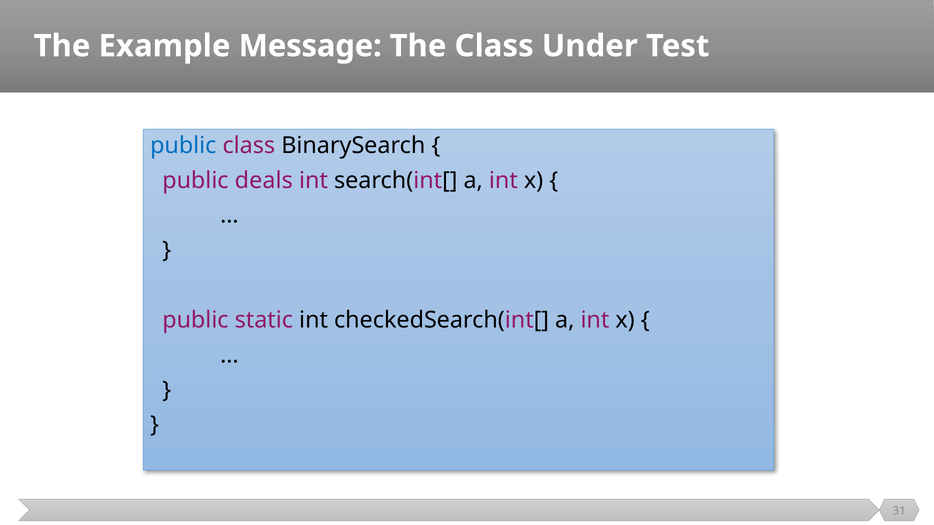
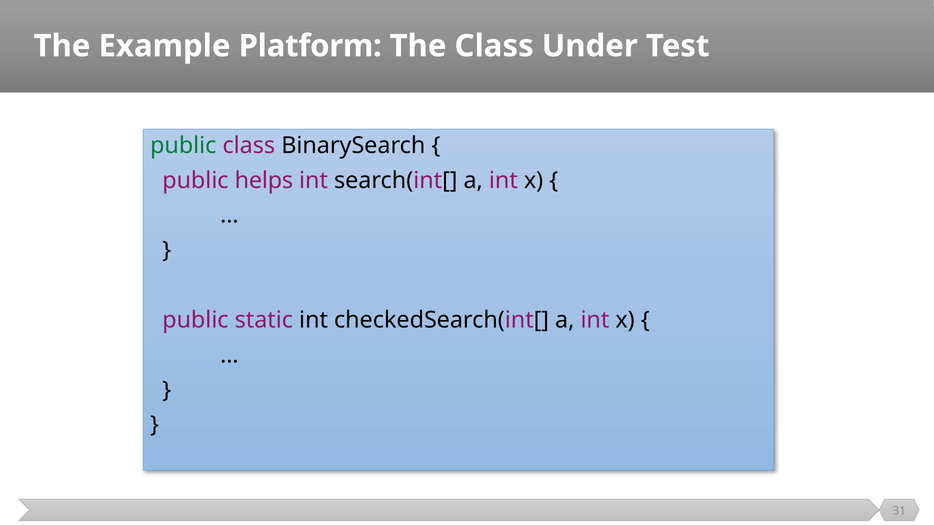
Message: Message -> Platform
public at (183, 145) colour: blue -> green
deals: deals -> helps
